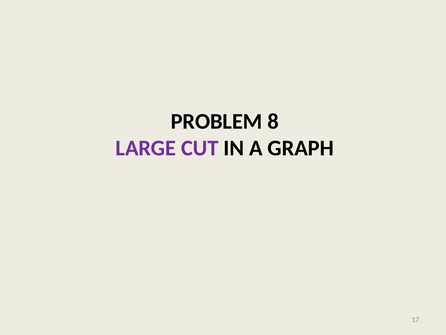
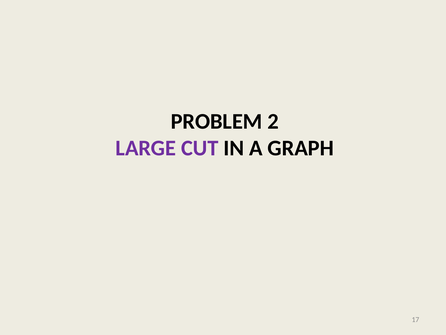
8: 8 -> 2
